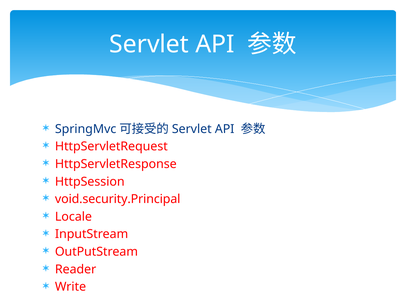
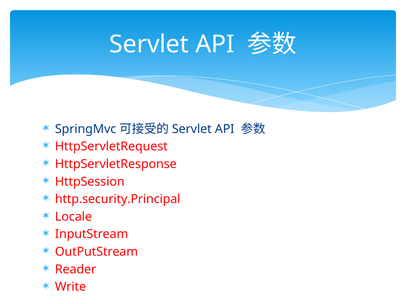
void.security.Principal: void.security.Principal -> http.security.Principal
